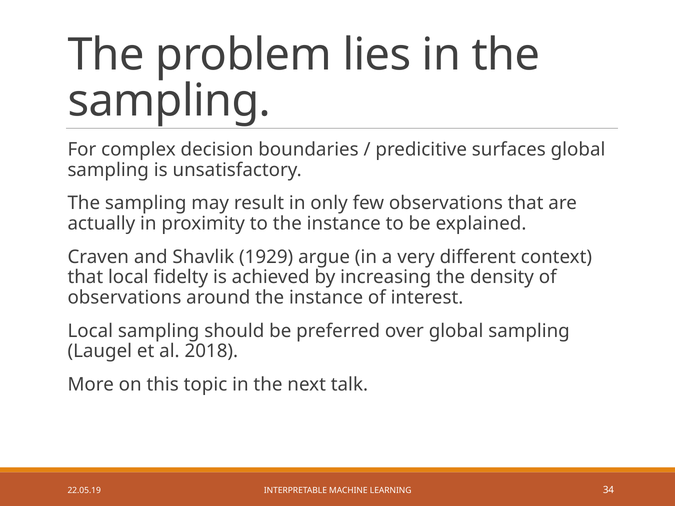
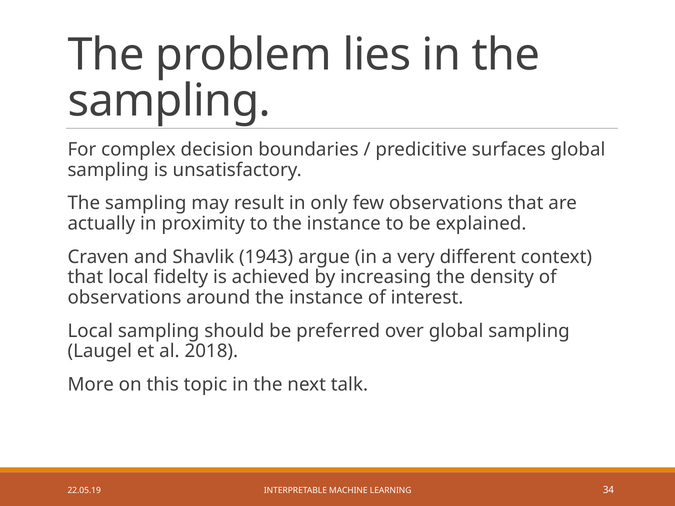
1929: 1929 -> 1943
